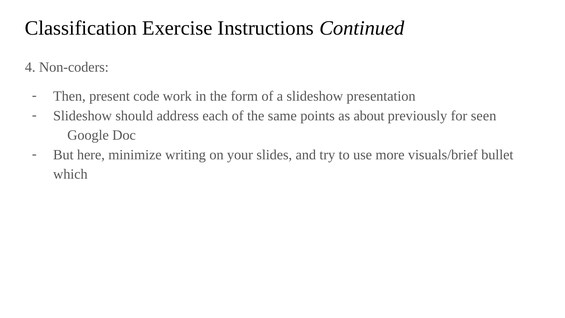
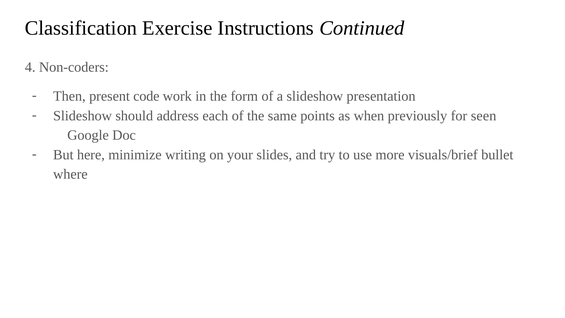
about: about -> when
which: which -> where
